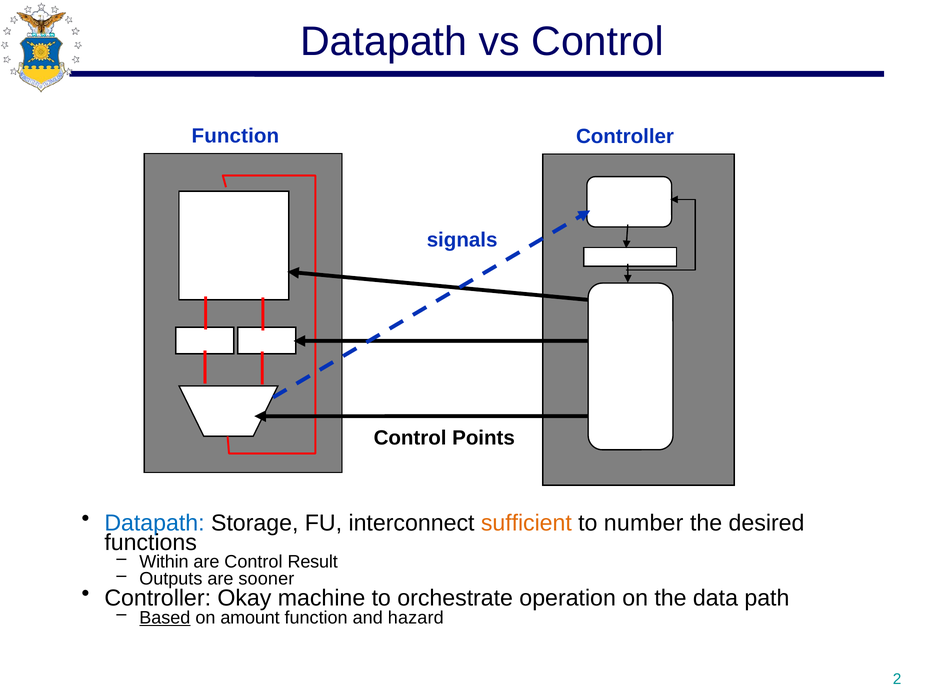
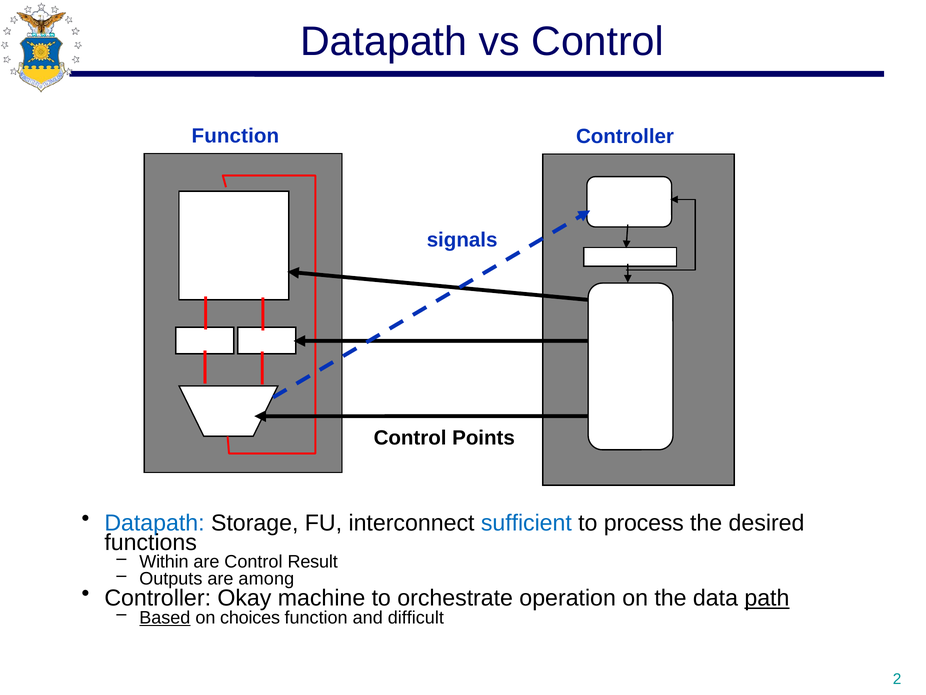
sufficient colour: orange -> blue
number: number -> process
sooner: sooner -> among
path underline: none -> present
amount: amount -> choices
hazard: hazard -> difficult
